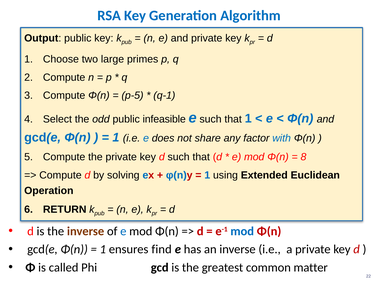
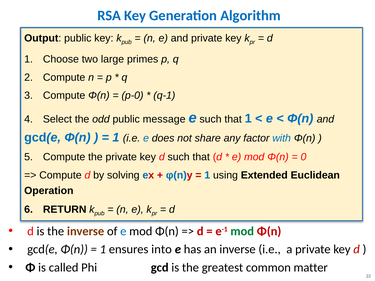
p-5: p-5 -> p-0
infeasible: infeasible -> message
8: 8 -> 0
mod at (242, 231) colour: blue -> green
find: find -> into
